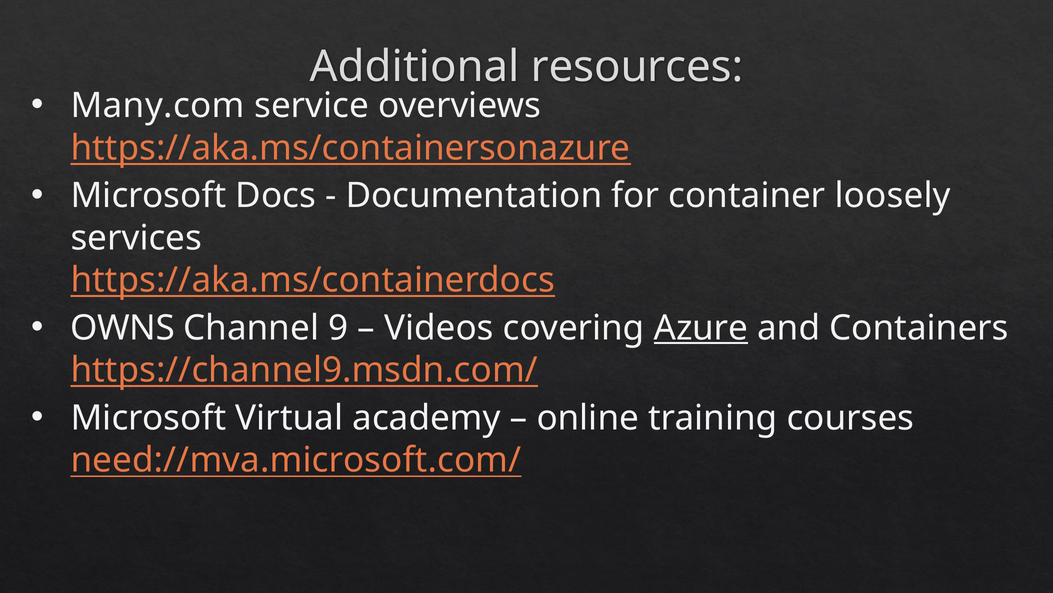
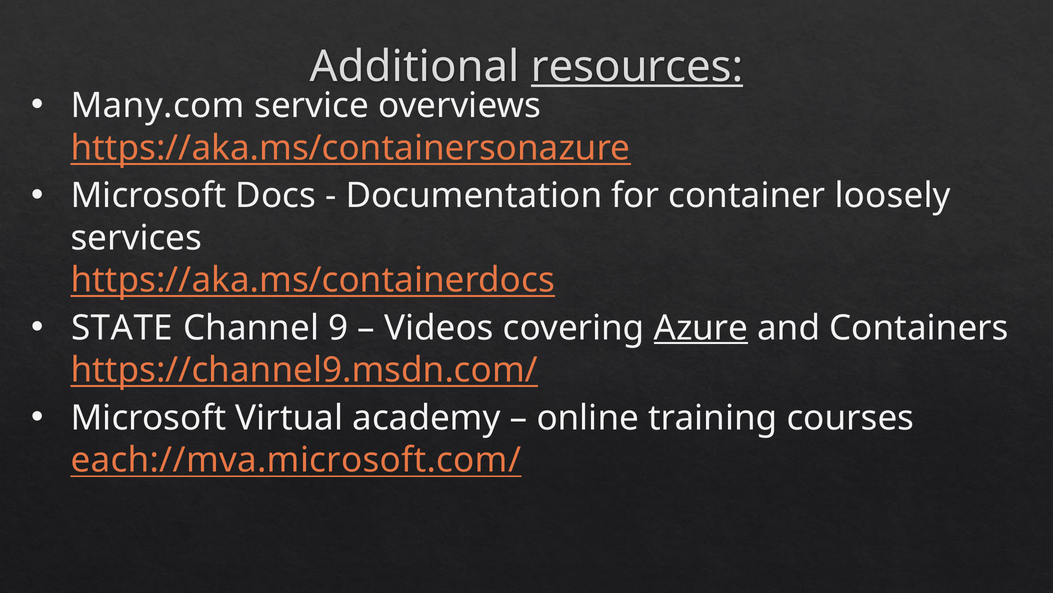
resources underline: none -> present
OWNS: OWNS -> STATE
need://mva.microsoft.com/: need://mva.microsoft.com/ -> each://mva.microsoft.com/
